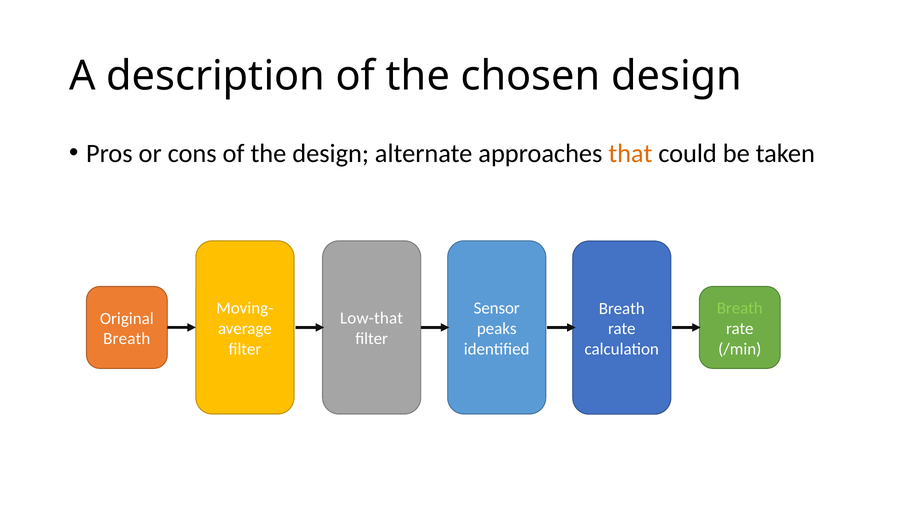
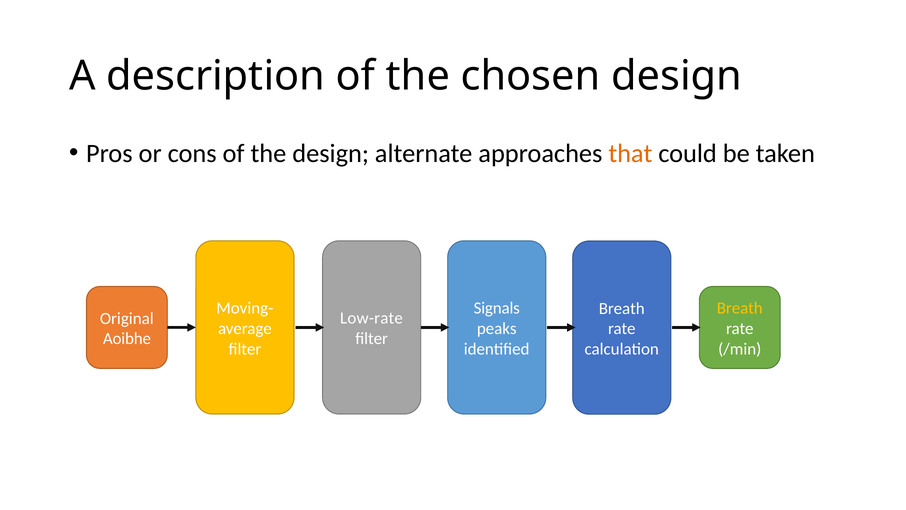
Sensor: Sensor -> Signals
Breath at (740, 308) colour: light green -> yellow
Low-that: Low-that -> Low-rate
Breath at (127, 339): Breath -> Aoibhe
